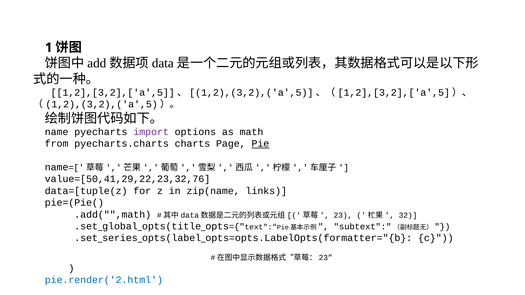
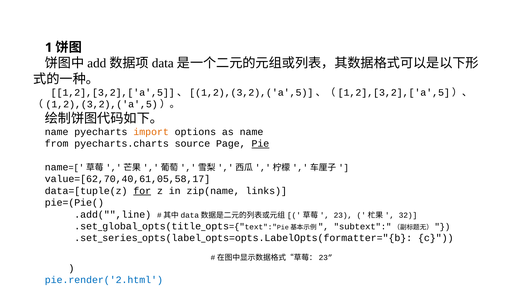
import colour: purple -> orange
as math: math -> name
charts: charts -> source
value=[50,41,29,22,23,32,76: value=[50,41,29,22,23,32,76 -> value=[62,70,40,61,05,58,17
for underline: none -> present
.add("",math: .add("",math -> .add("",line
